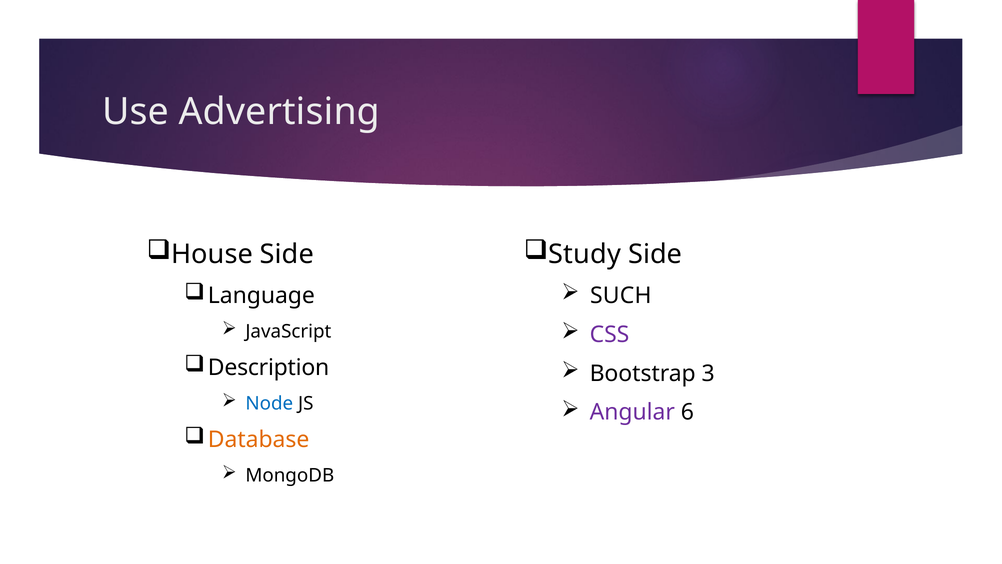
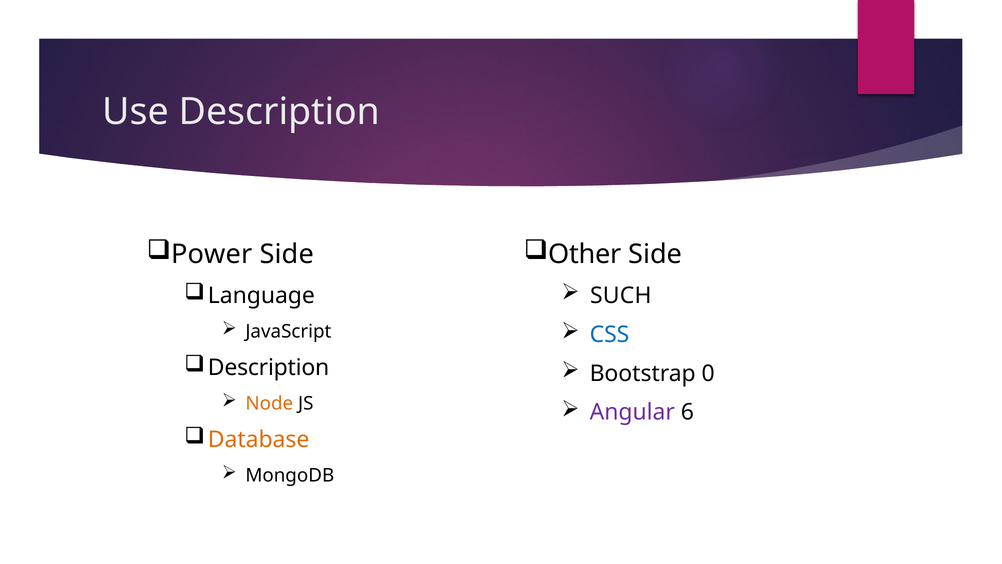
Use Advertising: Advertising -> Description
House: House -> Power
Study: Study -> Other
CSS colour: purple -> blue
3: 3 -> 0
Node colour: blue -> orange
